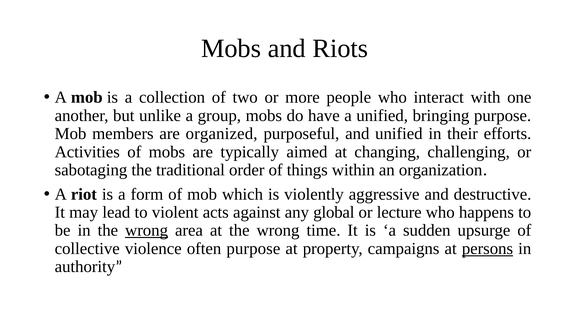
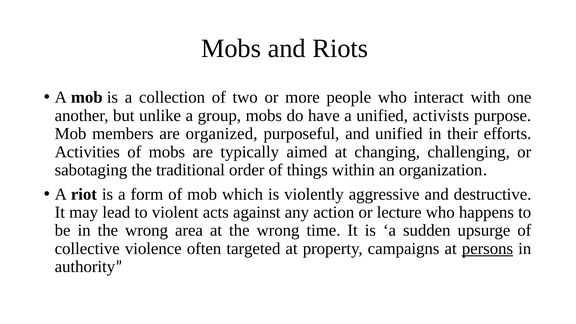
bringing: bringing -> activists
global: global -> action
wrong at (147, 230) underline: present -> none
often purpose: purpose -> targeted
